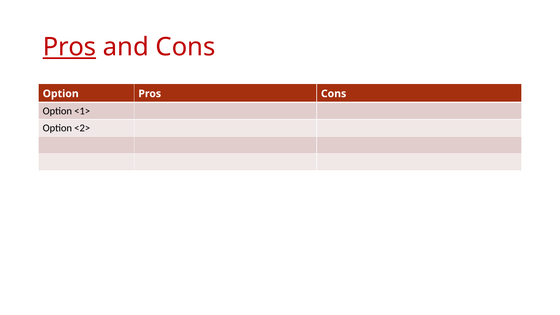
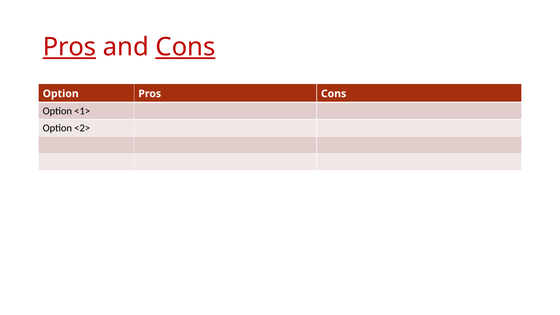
Cons at (185, 47) underline: none -> present
